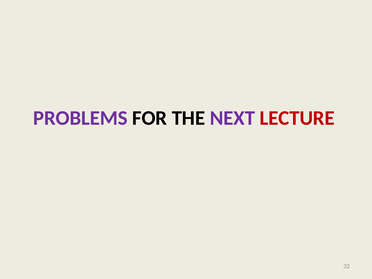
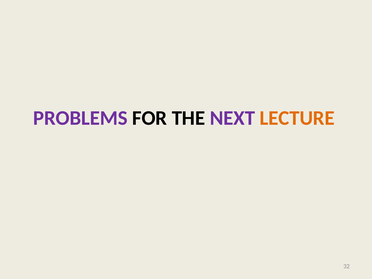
LECTURE colour: red -> orange
